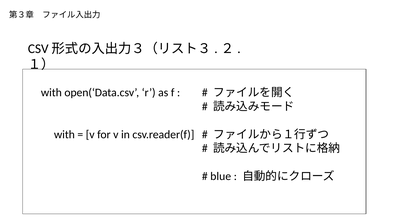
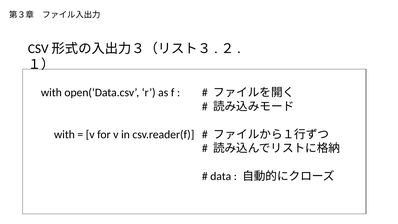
blue: blue -> data
